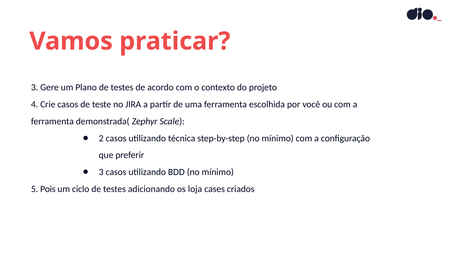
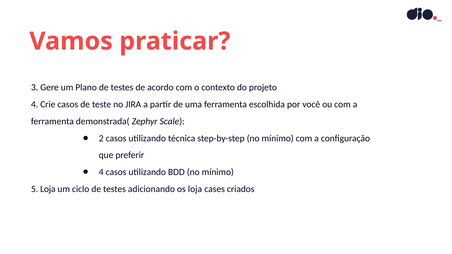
3 at (101, 172): 3 -> 4
5 Pois: Pois -> Loja
